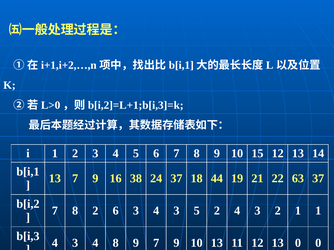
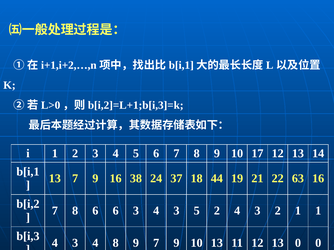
15: 15 -> 17
63 37: 37 -> 16
8 2: 2 -> 6
